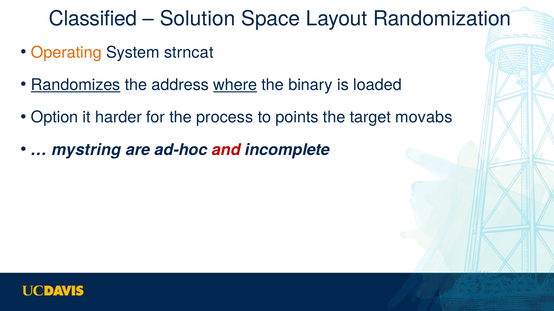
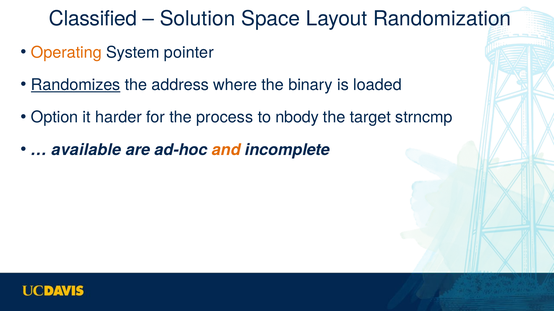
strncat: strncat -> pointer
where underline: present -> none
points: points -> nbody
movabs: movabs -> strncmp
mystring: mystring -> available
and colour: red -> orange
